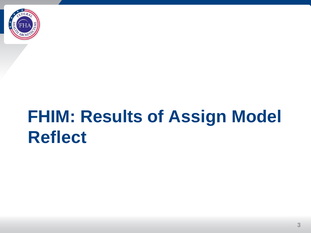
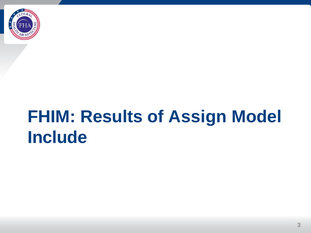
Reflect: Reflect -> Include
